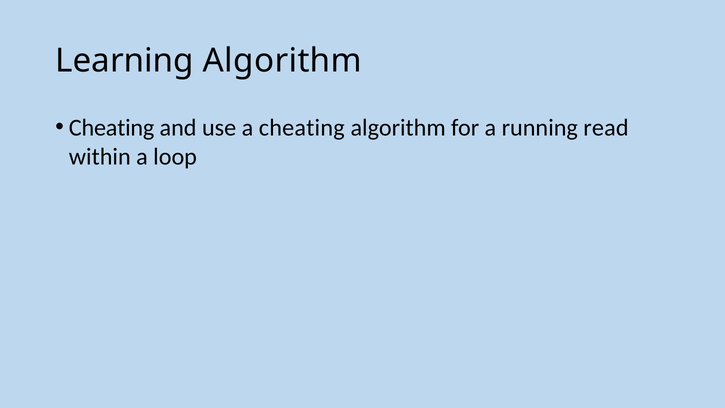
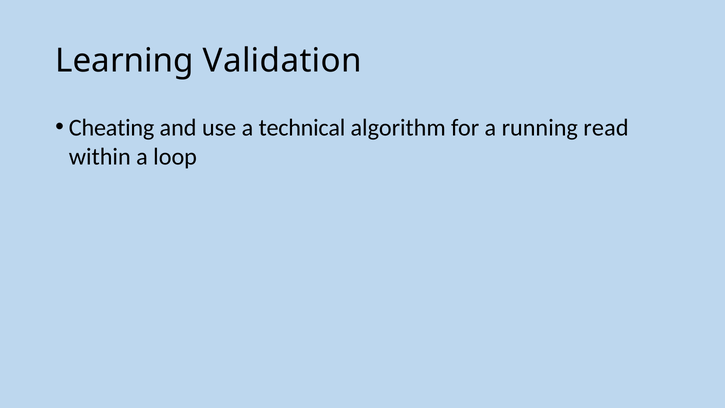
Learning Algorithm: Algorithm -> Validation
a cheating: cheating -> technical
